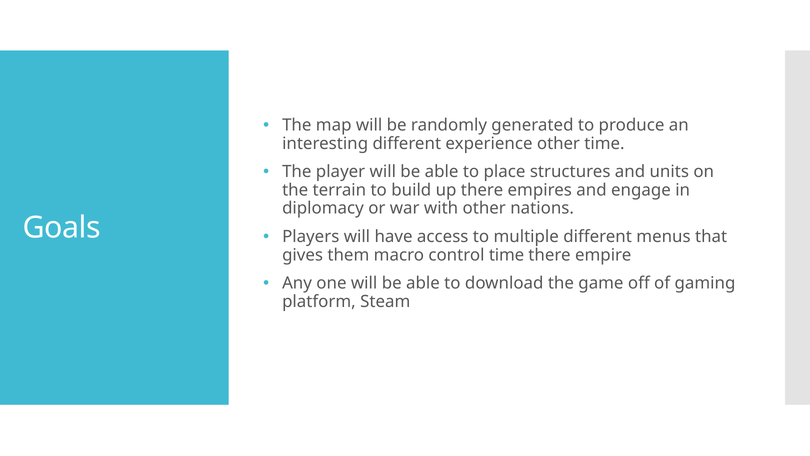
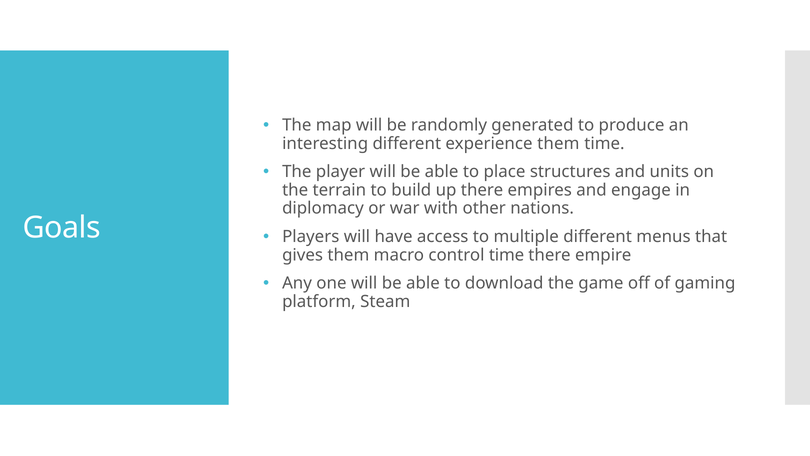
experience other: other -> them
